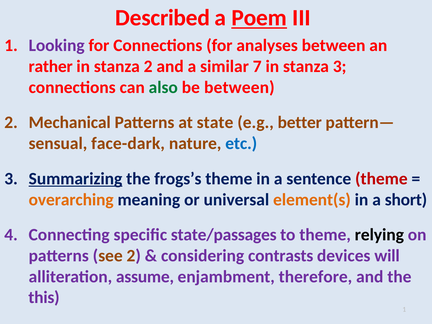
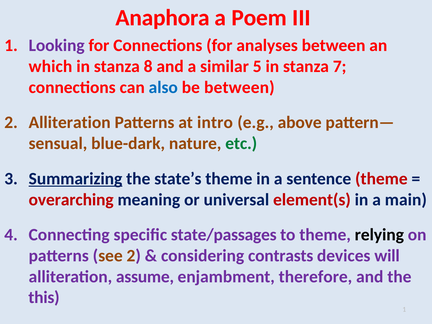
Described: Described -> Anaphora
Poem underline: present -> none
rather: rather -> which
stanza 2: 2 -> 8
7: 7 -> 5
stanza 3: 3 -> 7
also colour: green -> blue
2 Mechanical: Mechanical -> Alliteration
state: state -> intro
better: better -> above
face-dark: face-dark -> blue-dark
etc colour: blue -> green
frogs’s: frogs’s -> state’s
overarching colour: orange -> red
element(s colour: orange -> red
short: short -> main
